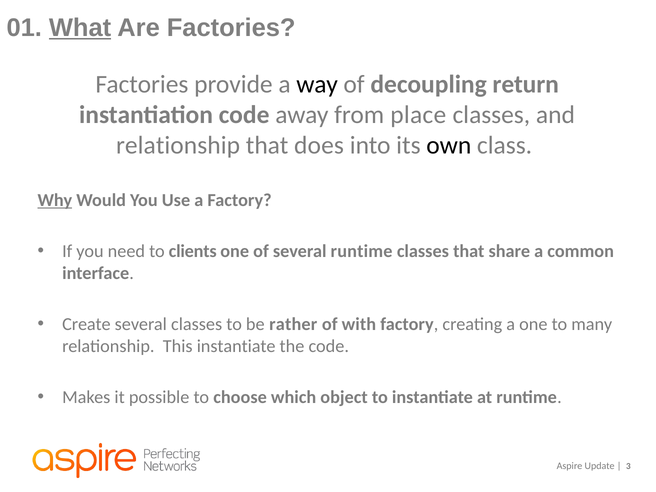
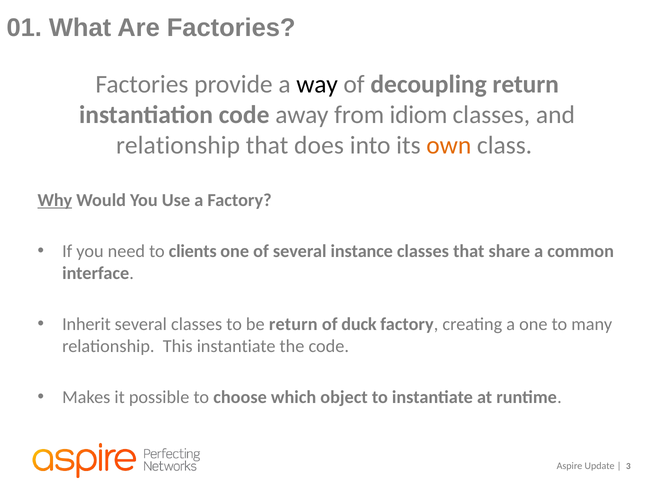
What underline: present -> none
place: place -> idiom
own colour: black -> orange
several runtime: runtime -> instance
Create: Create -> Inherit
be rather: rather -> return
with: with -> duck
